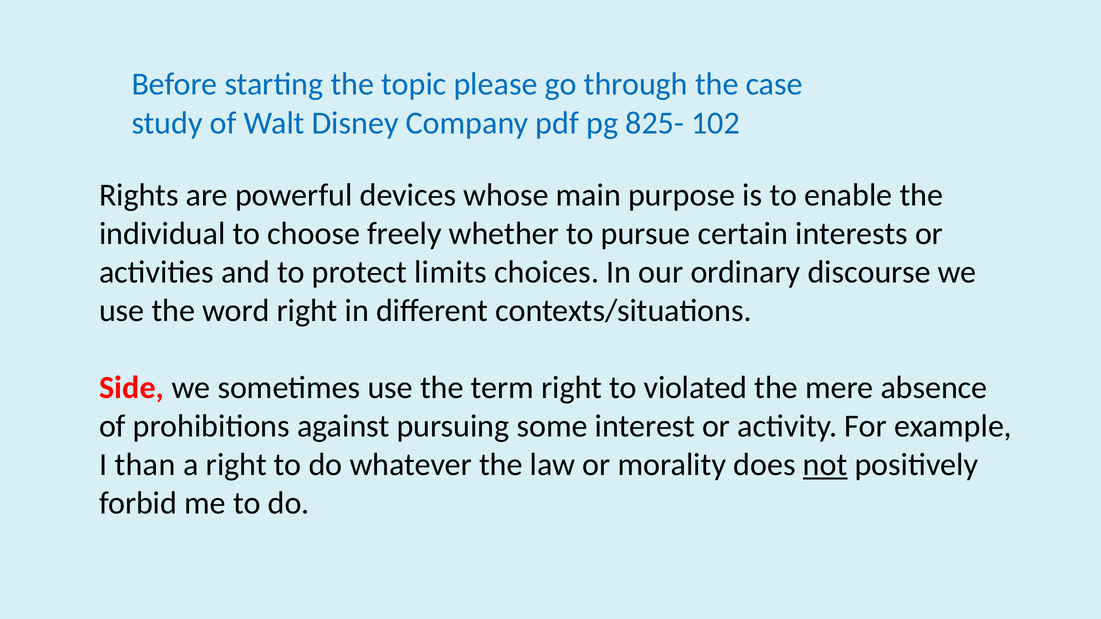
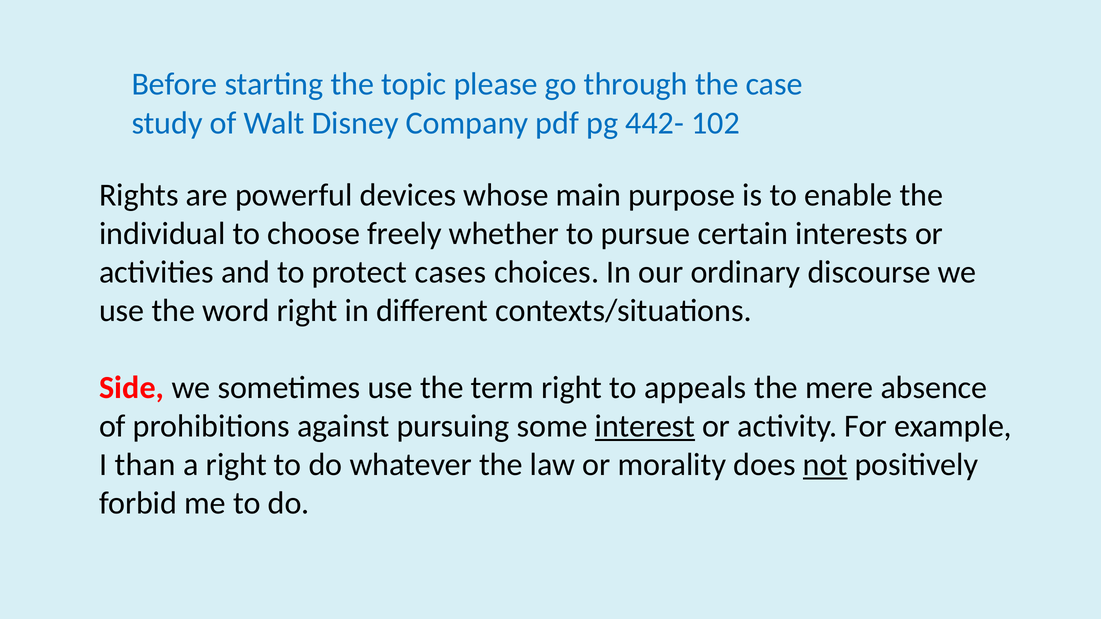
825-: 825- -> 442-
limits: limits -> cases
violated: violated -> appeals
interest underline: none -> present
